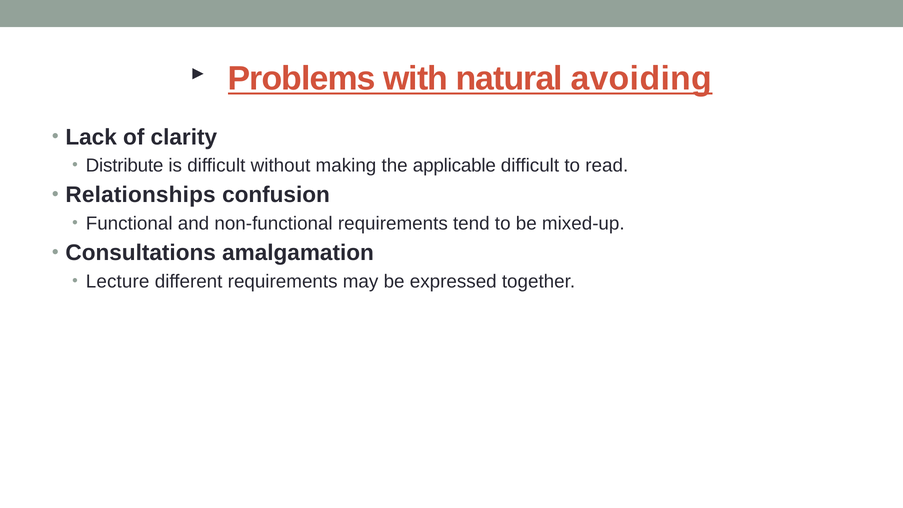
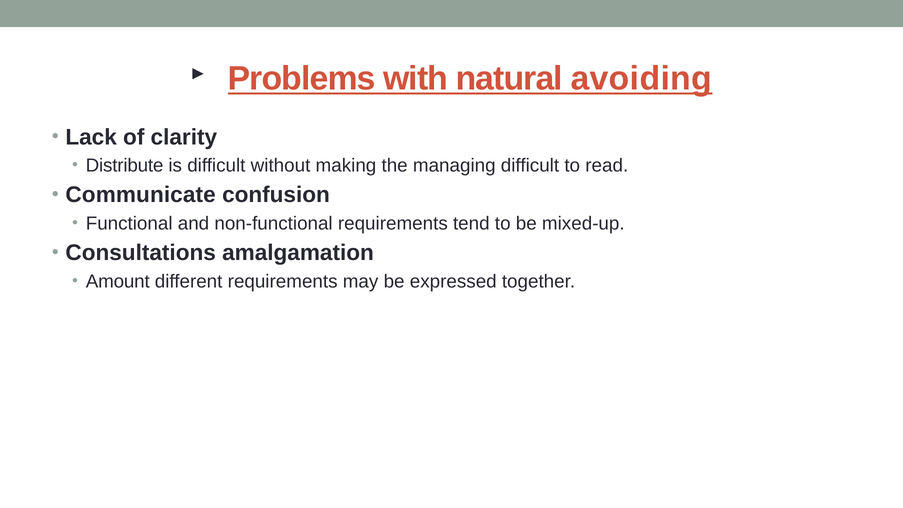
applicable: applicable -> managing
Relationships: Relationships -> Communicate
Lecture: Lecture -> Amount
